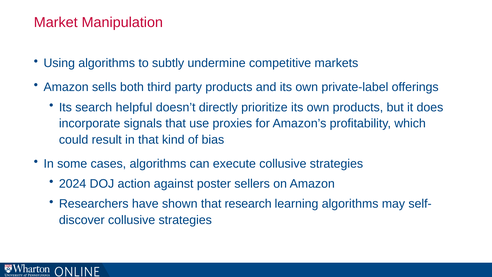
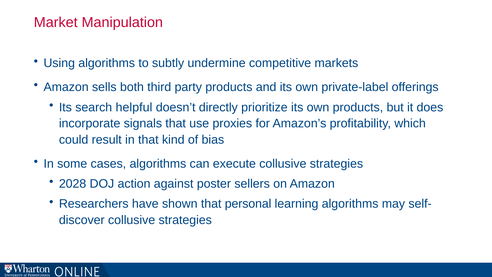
2024: 2024 -> 2028
research: research -> personal
